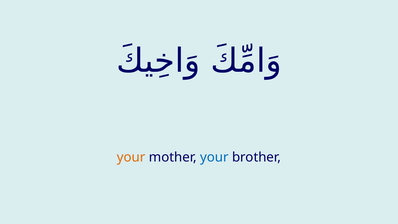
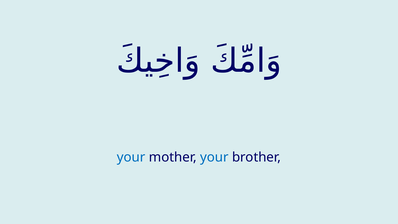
your at (131, 157) colour: orange -> blue
